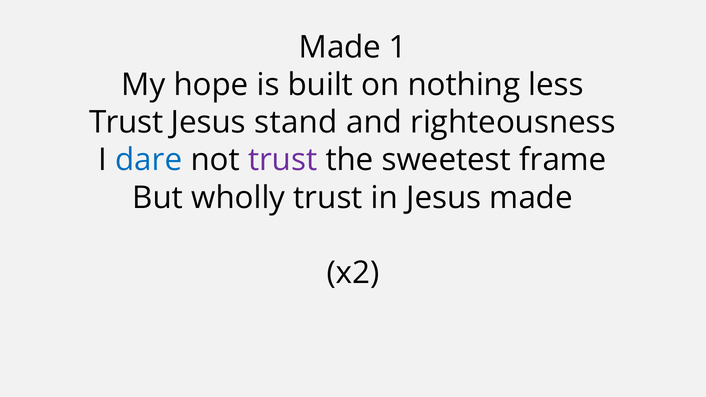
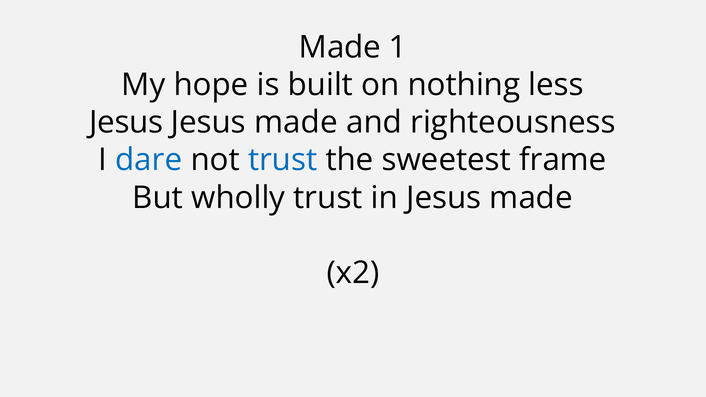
Trust at (126, 122): Trust -> Jesus
stand at (296, 122): stand -> made
trust at (283, 160) colour: purple -> blue
